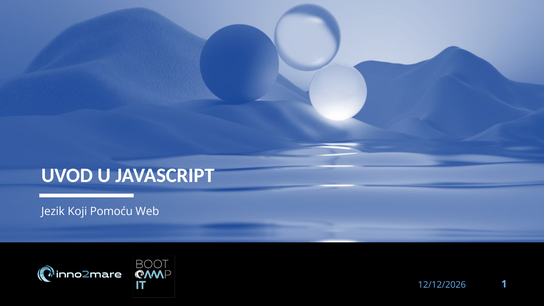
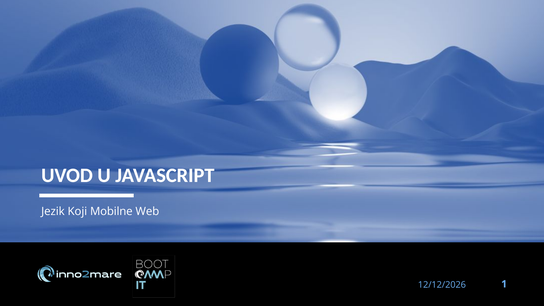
Pomoću: Pomoću -> Mobilne
